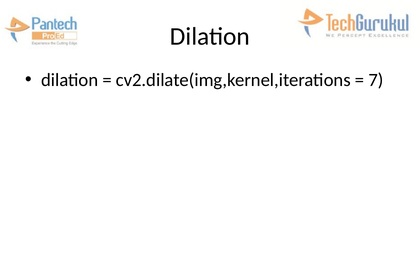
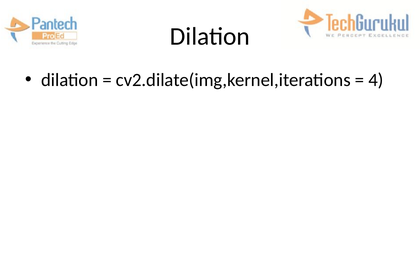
7: 7 -> 4
